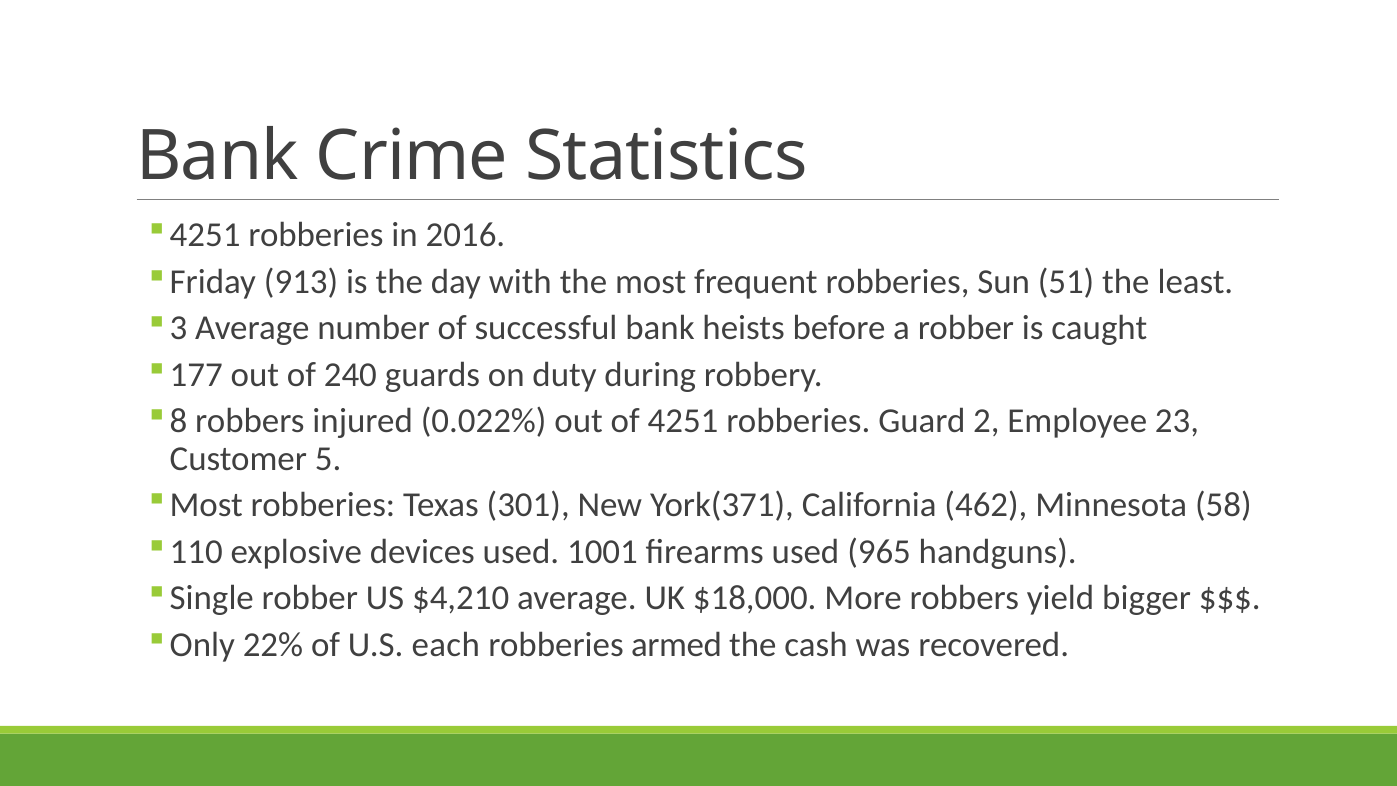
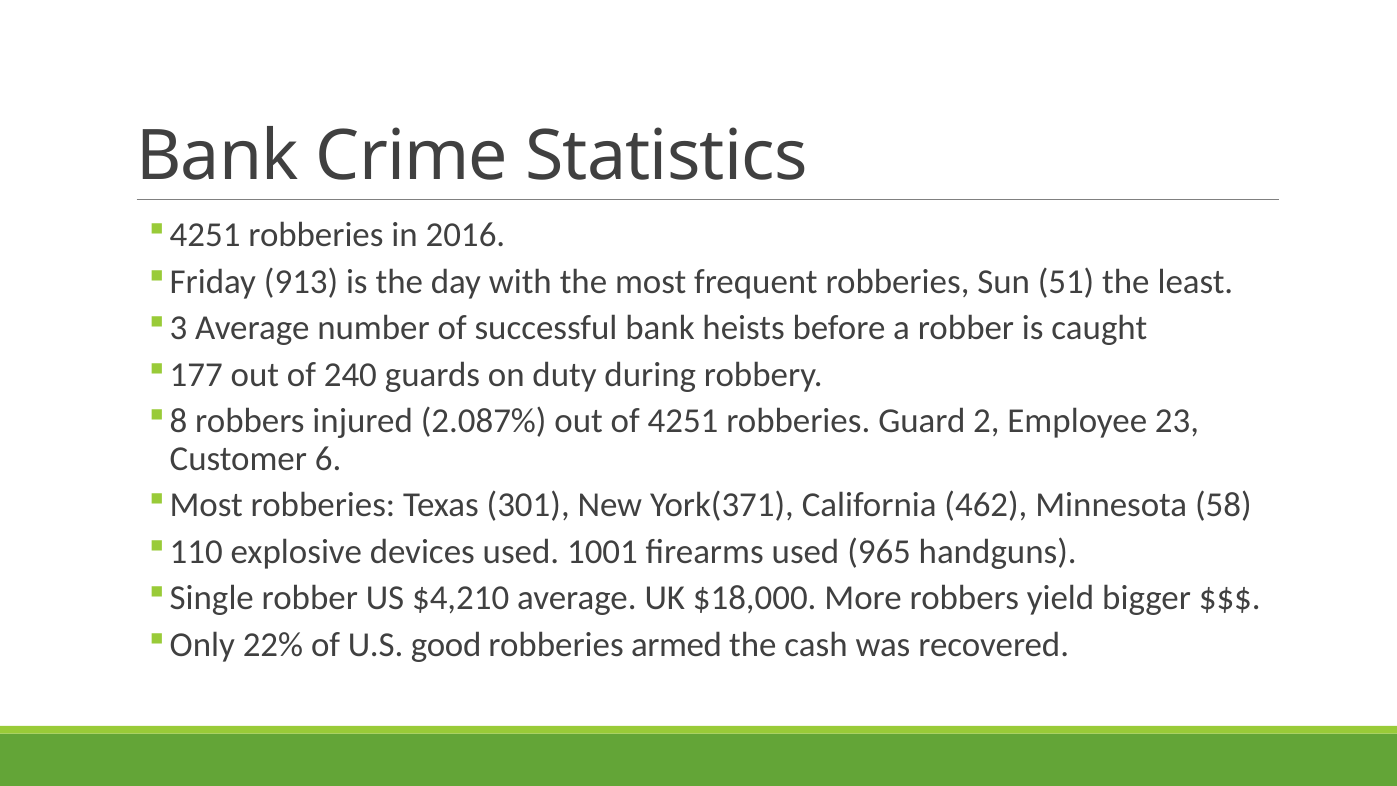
0.022%: 0.022% -> 2.087%
5: 5 -> 6
each: each -> good
